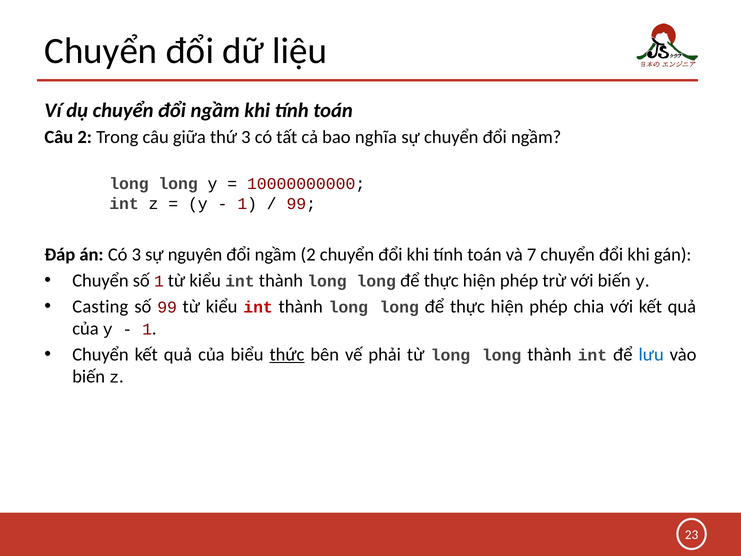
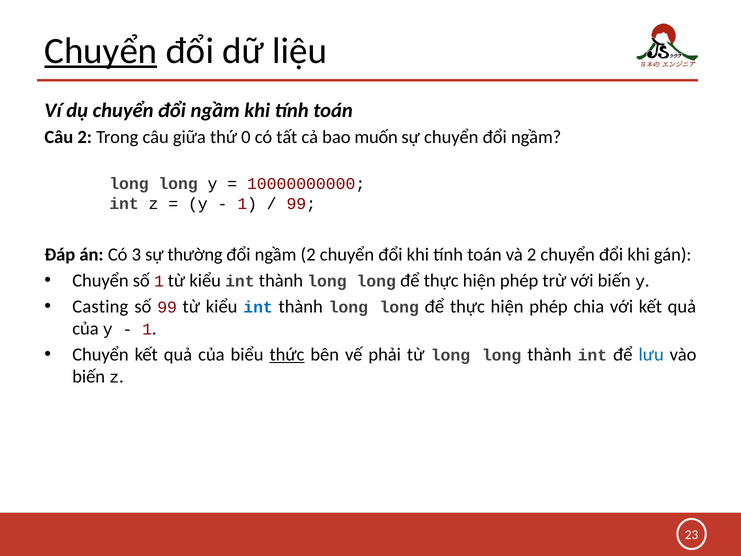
Chuyển at (101, 51) underline: none -> present
thứ 3: 3 -> 0
nghĩa: nghĩa -> muốn
nguyên: nguyên -> thường
và 7: 7 -> 2
int at (258, 307) colour: red -> blue
